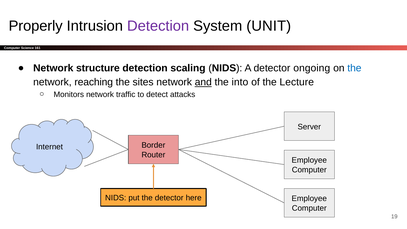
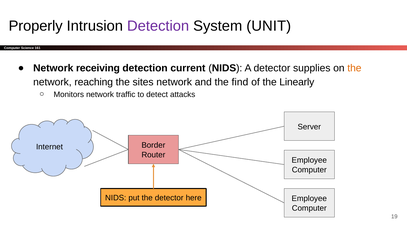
structure: structure -> receiving
scaling: scaling -> current
ongoing: ongoing -> supplies
the at (354, 68) colour: blue -> orange
and underline: present -> none
into: into -> find
Lecture: Lecture -> Linearly
